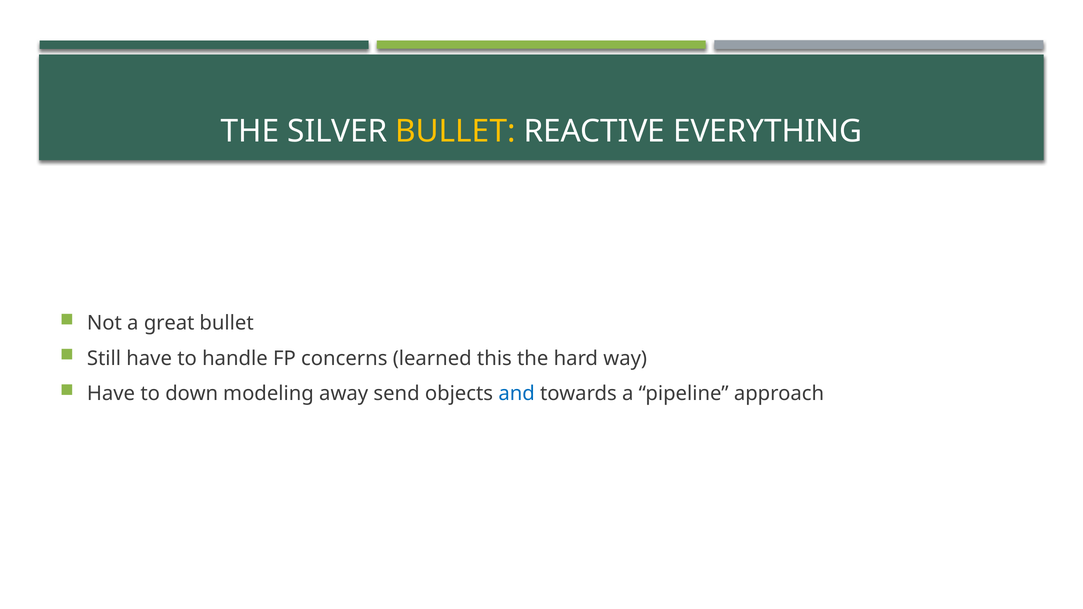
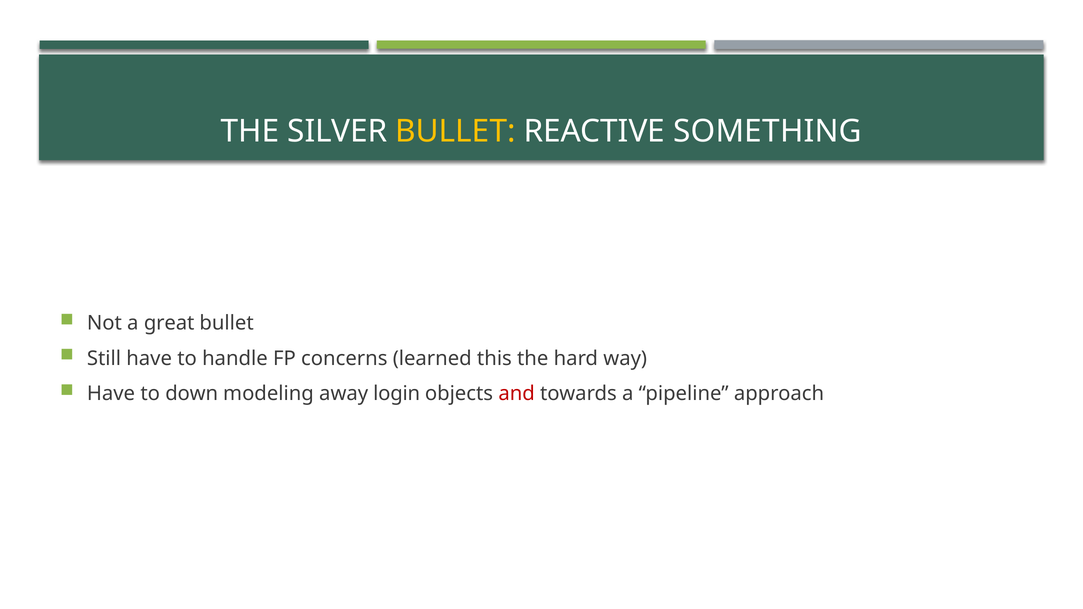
EVERYTHING: EVERYTHING -> SOMETHING
send: send -> login
and colour: blue -> red
